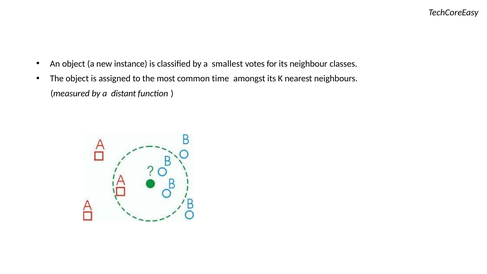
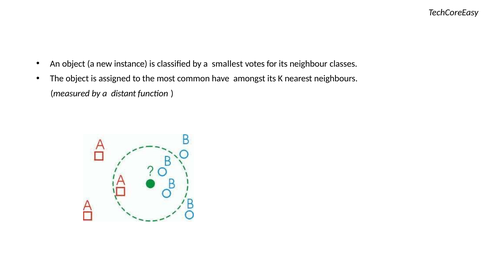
time: time -> have
